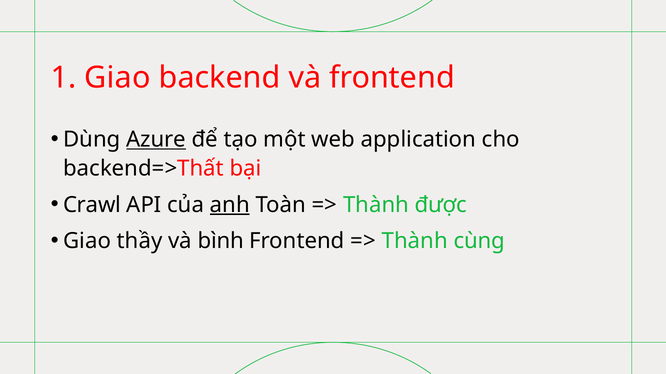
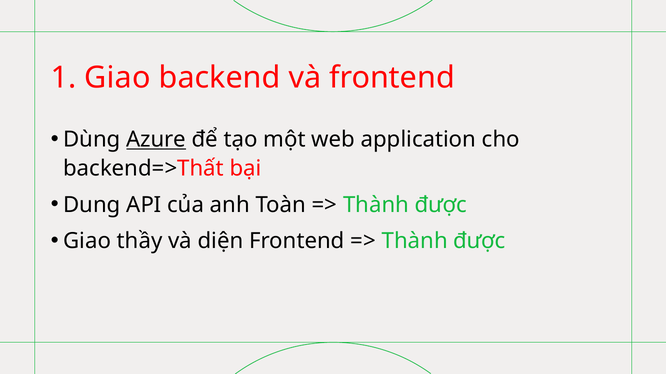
Crawl: Crawl -> Dung
anh underline: present -> none
bình: bình -> diện
cùng at (479, 241): cùng -> được
